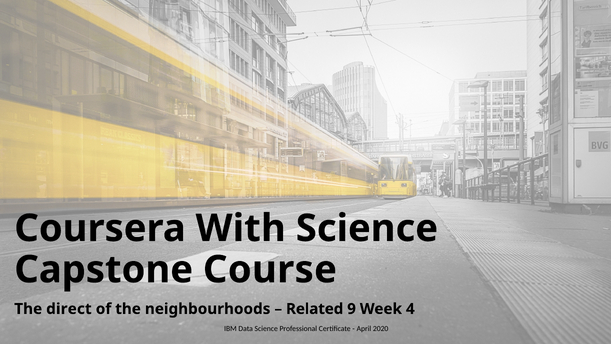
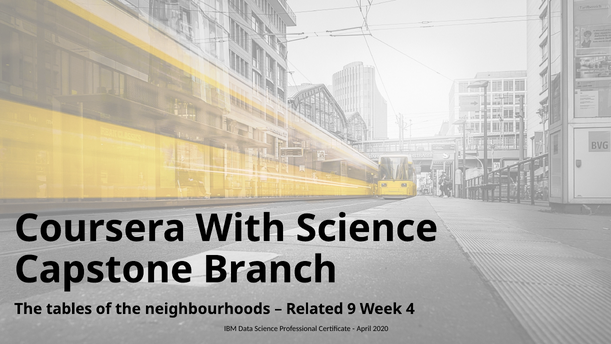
Course: Course -> Branch
direct: direct -> tables
